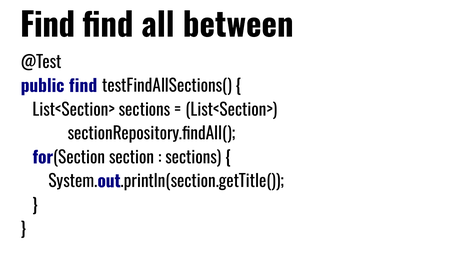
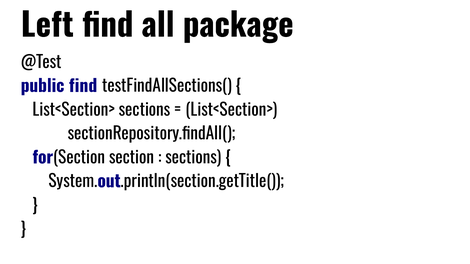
Find at (48, 26): Find -> Left
between: between -> package
